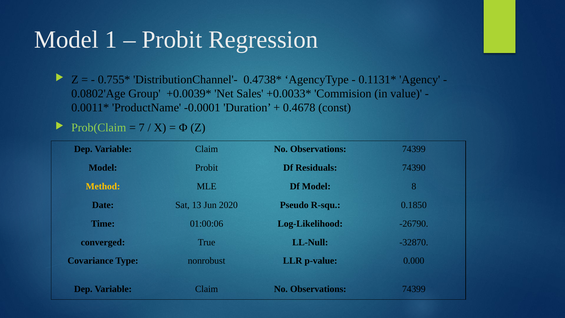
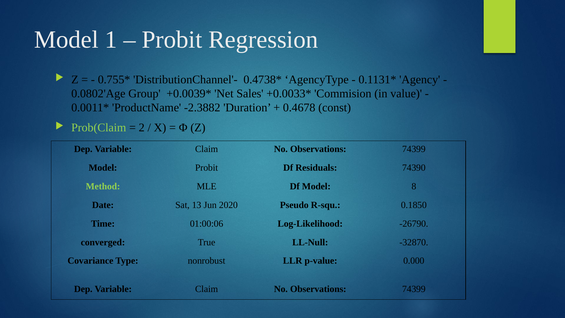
-0.0001: -0.0001 -> -2.3882
7: 7 -> 2
Method colour: yellow -> light green
